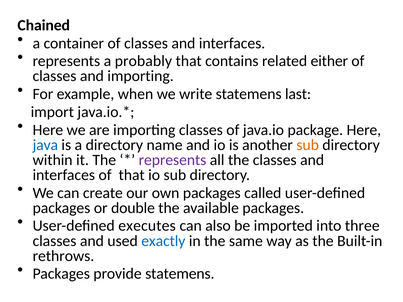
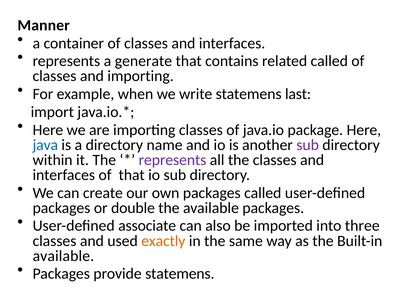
Chained: Chained -> Manner
probably: probably -> generate
related either: either -> called
sub at (308, 145) colour: orange -> purple
executes: executes -> associate
exactly colour: blue -> orange
rethrows at (63, 256): rethrows -> available
